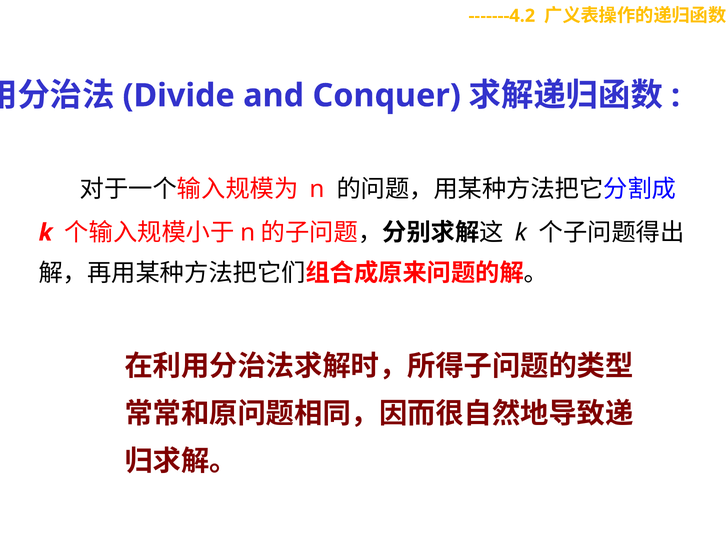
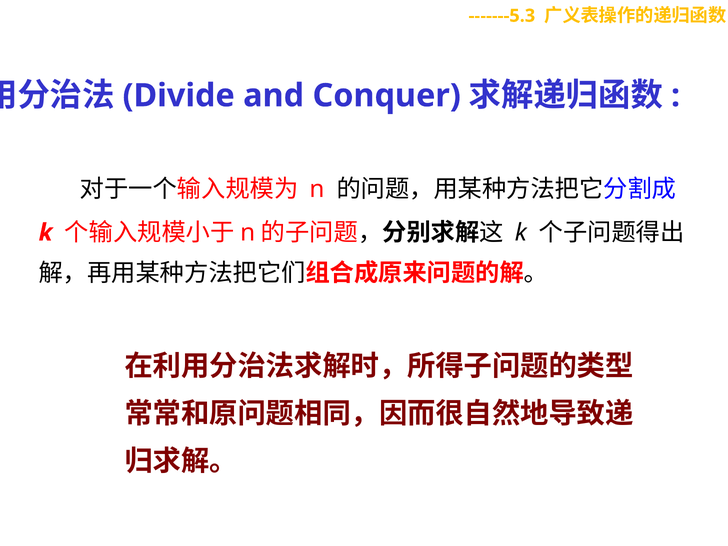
-------4.2: -------4.2 -> -------5.3
